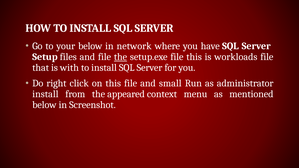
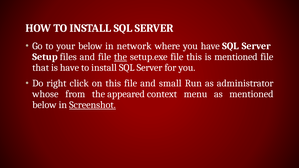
is workloads: workloads -> mentioned
is with: with -> have
install at (45, 94): install -> whose
Screenshot underline: none -> present
